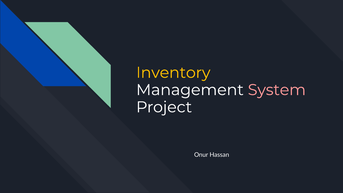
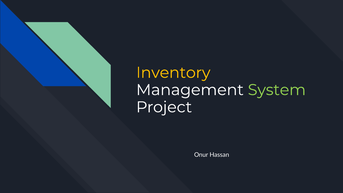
System colour: pink -> light green
